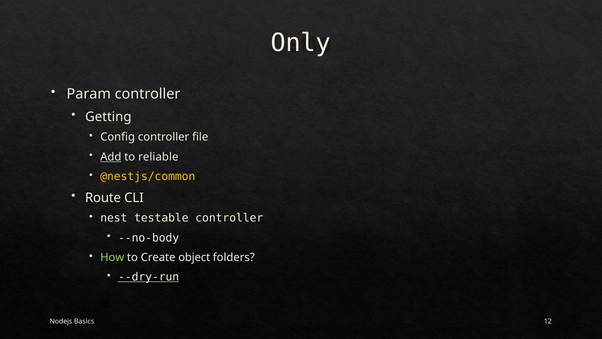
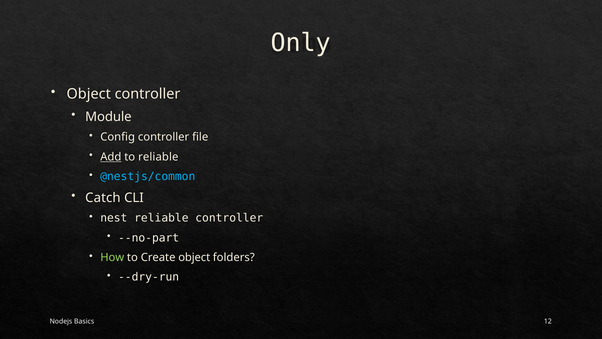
Param at (89, 94): Param -> Object
Getting: Getting -> Module
@nestjs/common colour: yellow -> light blue
Route: Route -> Catch
nest testable: testable -> reliable
--no-body: --no-body -> --no-part
--dry-run underline: present -> none
